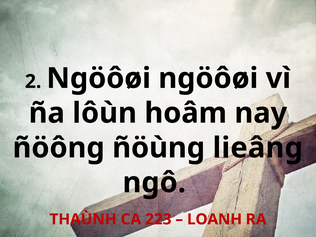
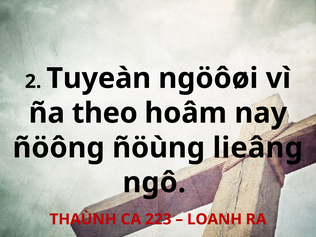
2 Ngöôøi: Ngöôøi -> Tuyeàn
lôùn: lôùn -> theo
